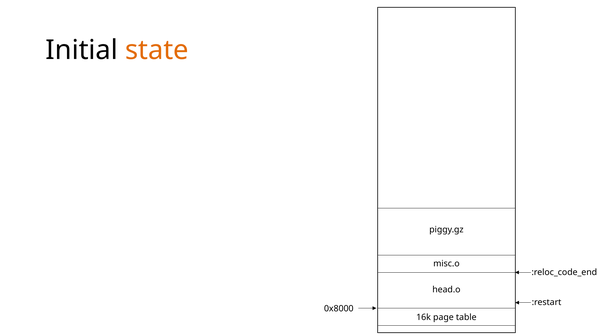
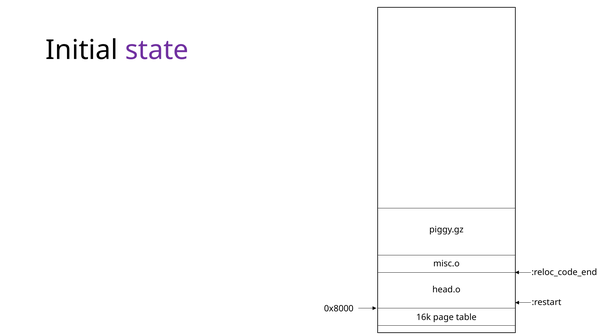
state colour: orange -> purple
